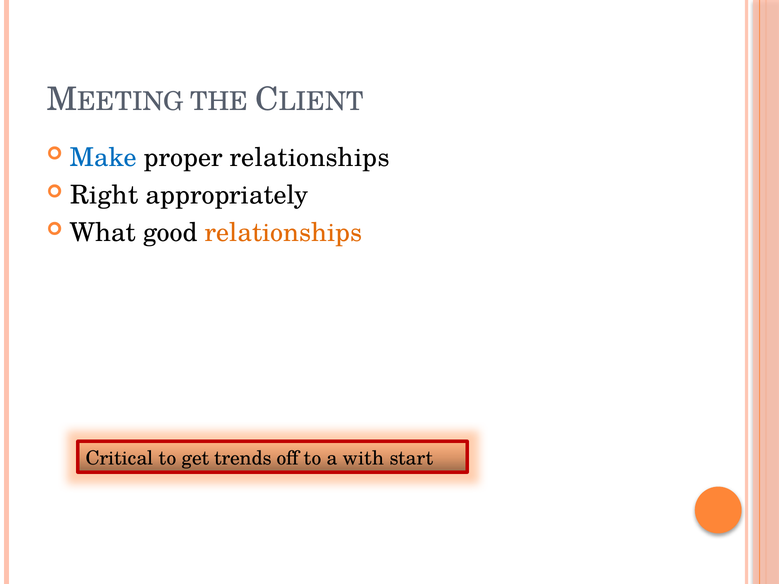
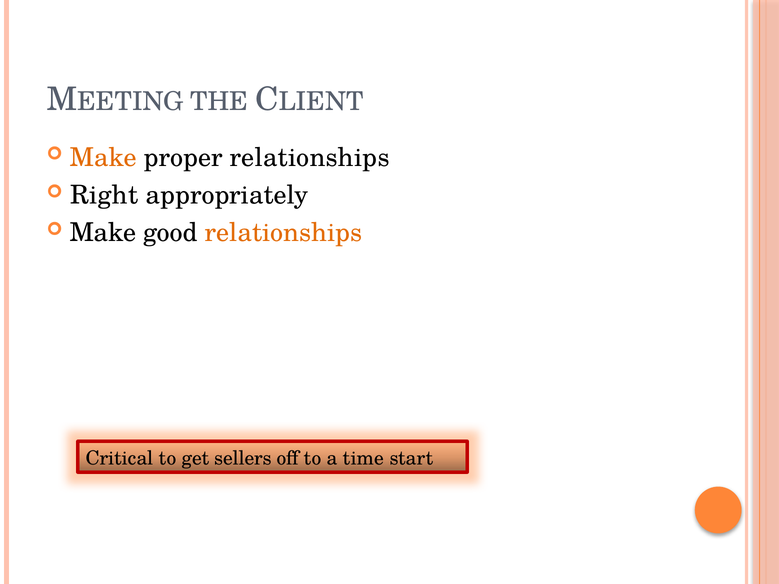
Make at (103, 158) colour: blue -> orange
What at (103, 233): What -> Make
trends: trends -> sellers
with: with -> time
